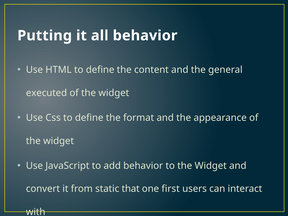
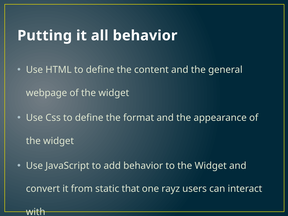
executed: executed -> webpage
first: first -> rayz
